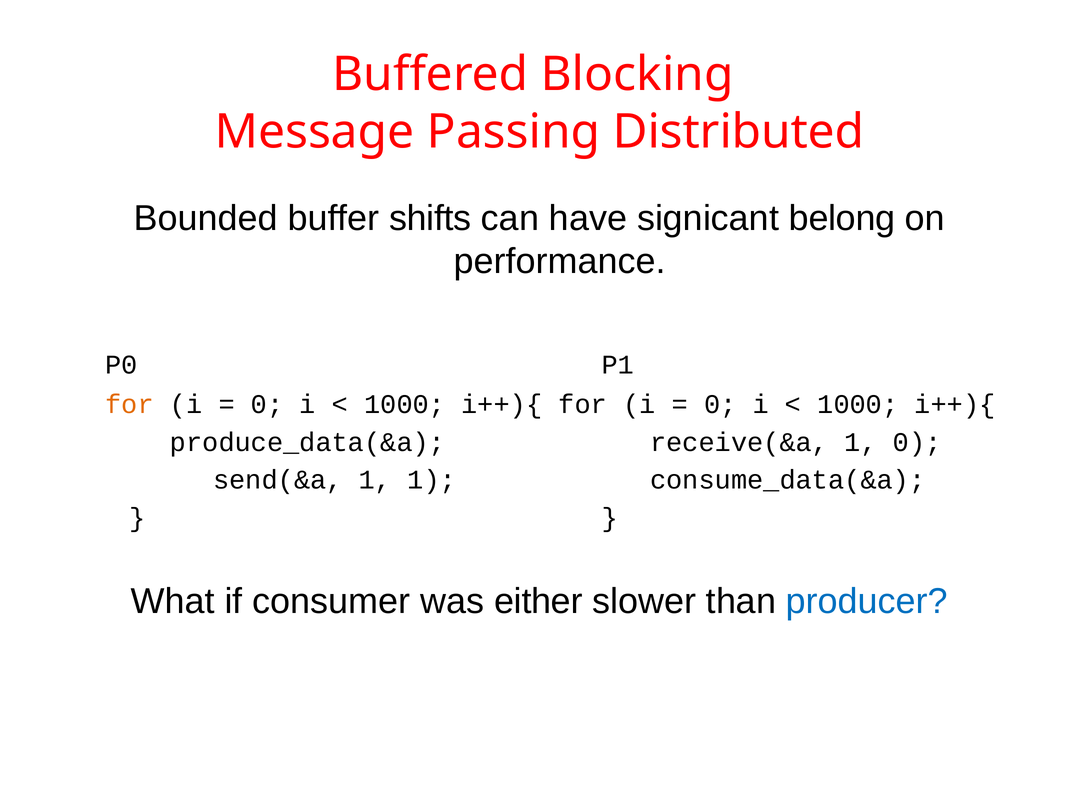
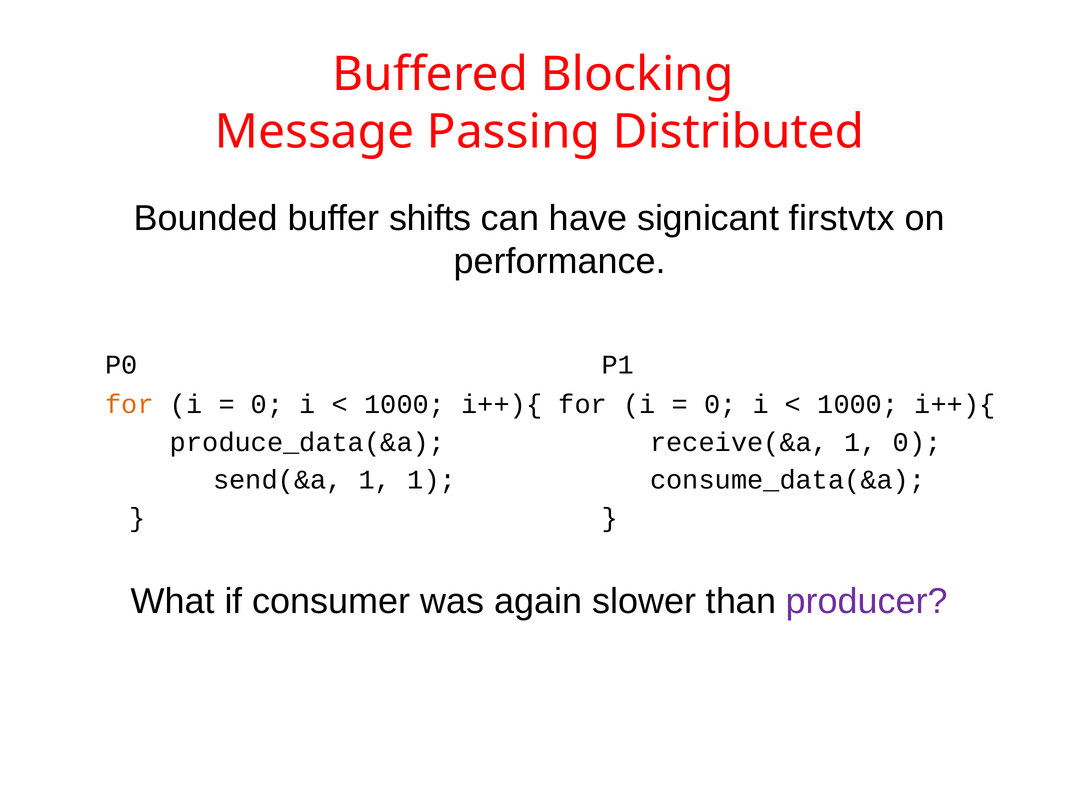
belong: belong -> firstvtx
either: either -> again
producer colour: blue -> purple
